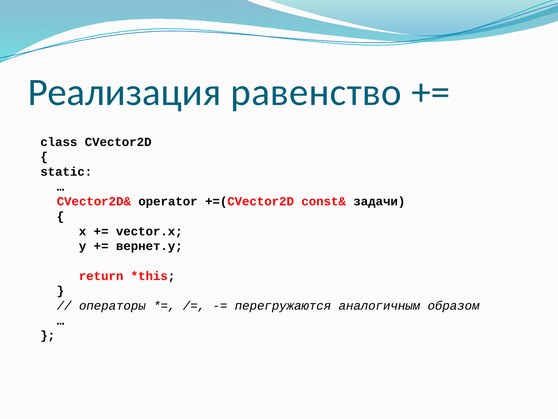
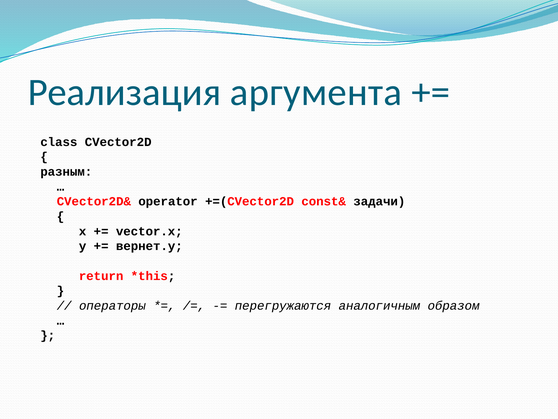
равенство: равенство -> аргумента
static: static -> разным
